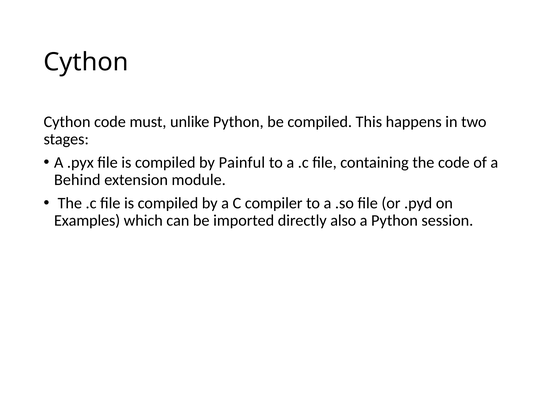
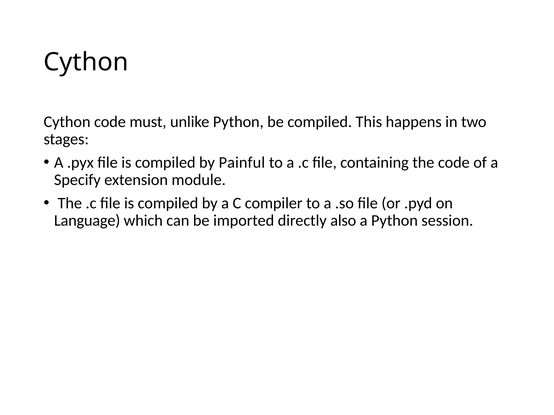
Behind: Behind -> Specify
Examples: Examples -> Language
